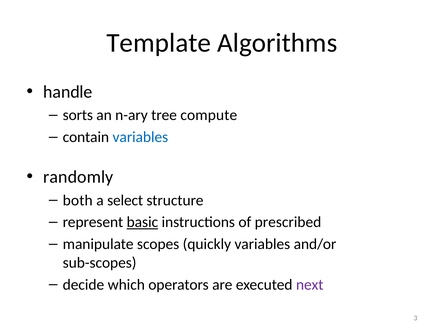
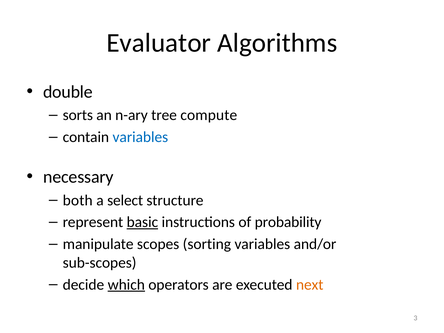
Template: Template -> Evaluator
handle: handle -> double
randomly: randomly -> necessary
prescribed: prescribed -> probability
quickly: quickly -> sorting
which underline: none -> present
next colour: purple -> orange
